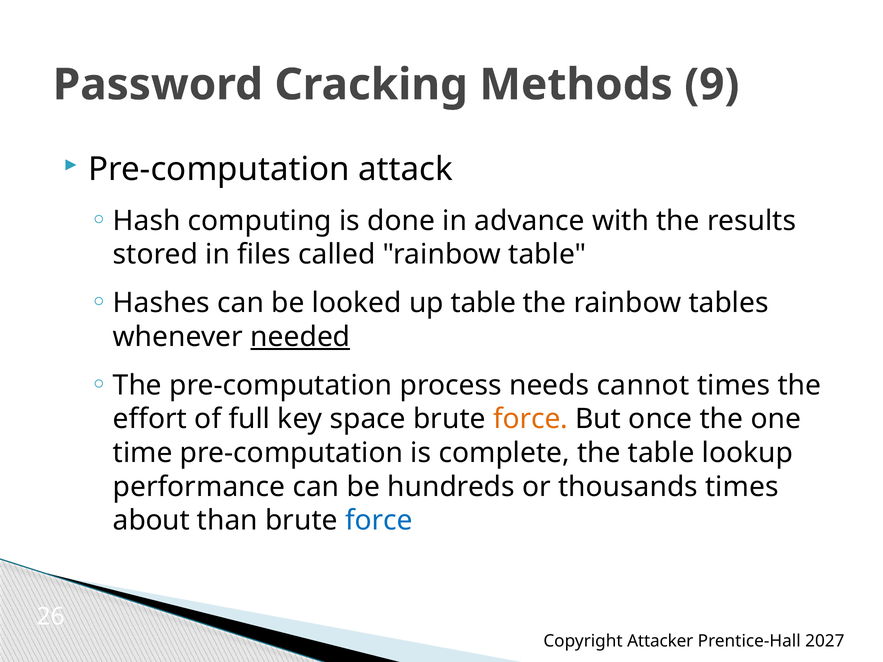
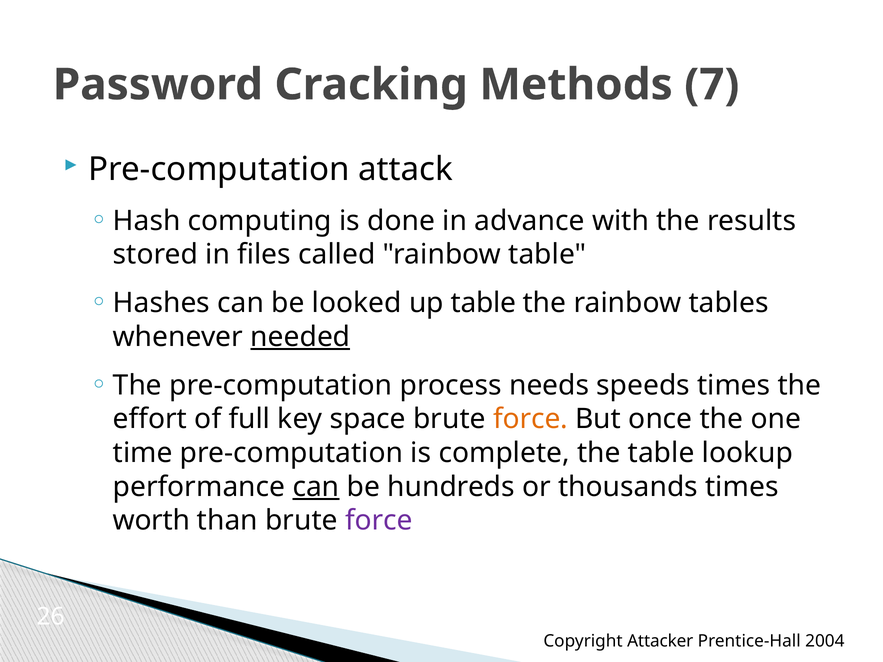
9: 9 -> 7
cannot: cannot -> speeds
can at (316, 487) underline: none -> present
about: about -> worth
force at (379, 521) colour: blue -> purple
2027: 2027 -> 2004
